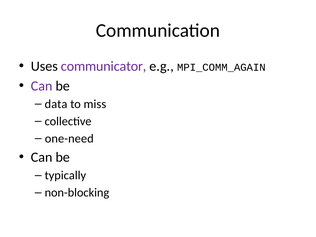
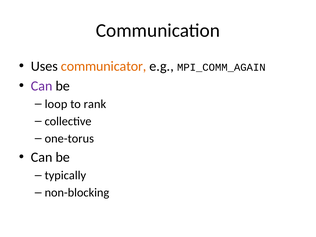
communicator colour: purple -> orange
data: data -> loop
miss: miss -> rank
one-need: one-need -> one-torus
